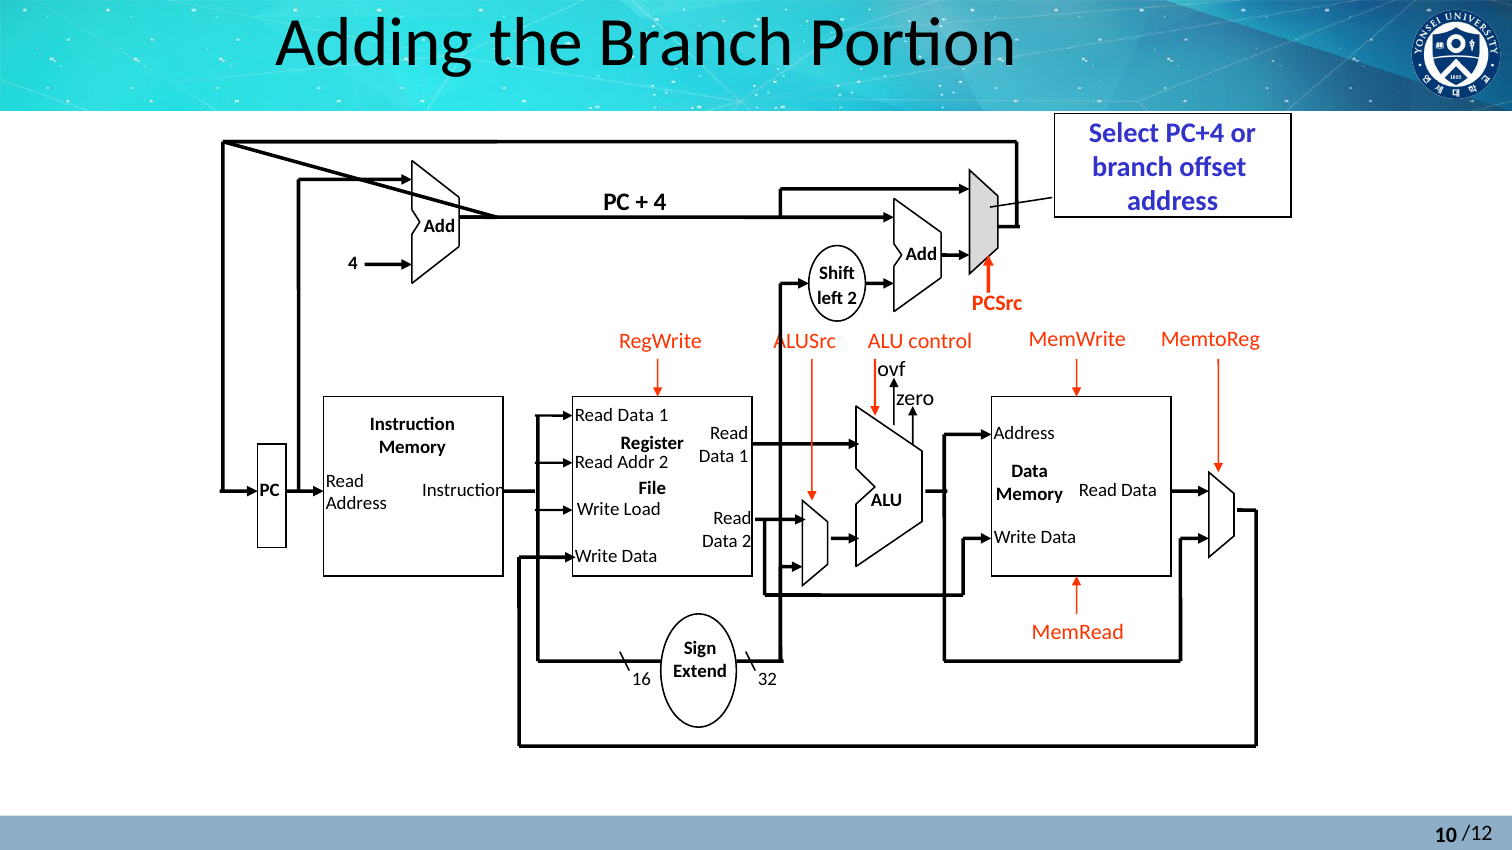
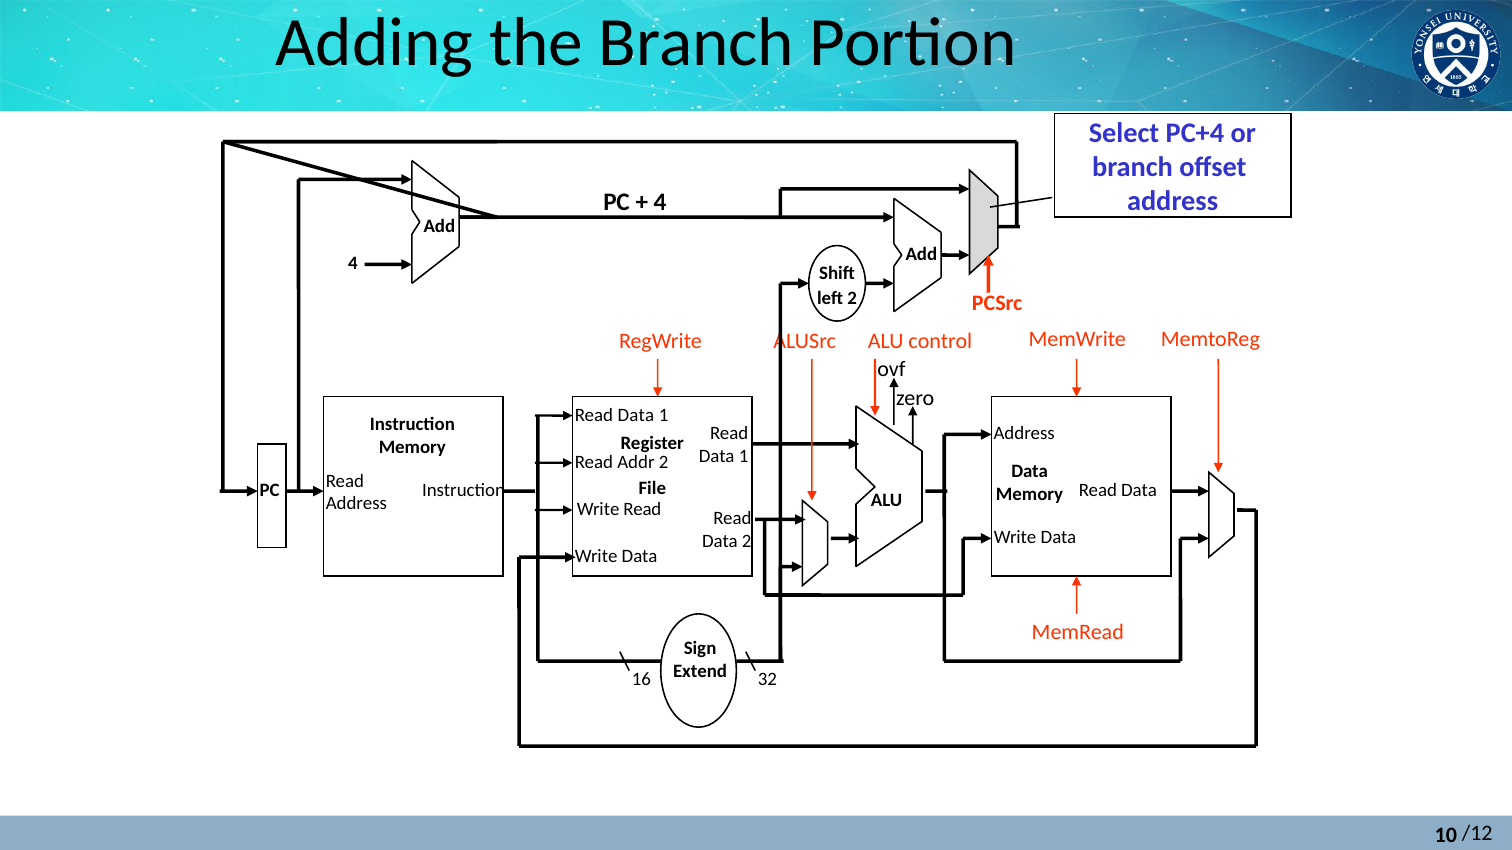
Write Load: Load -> Read
